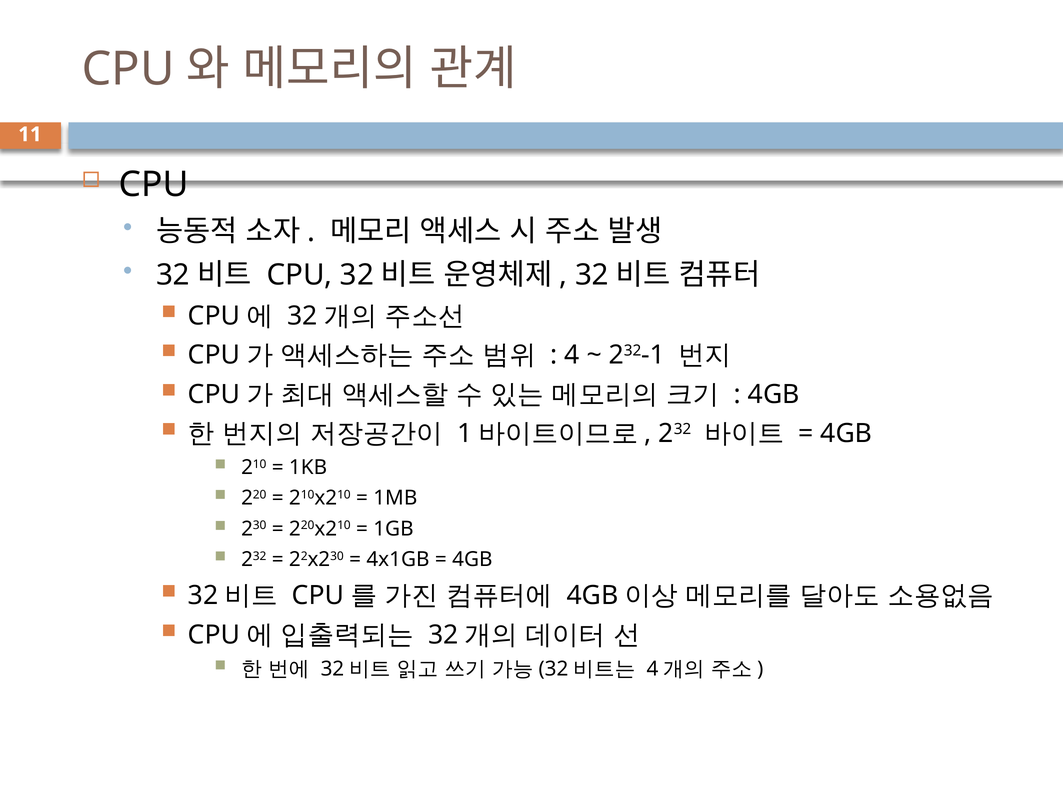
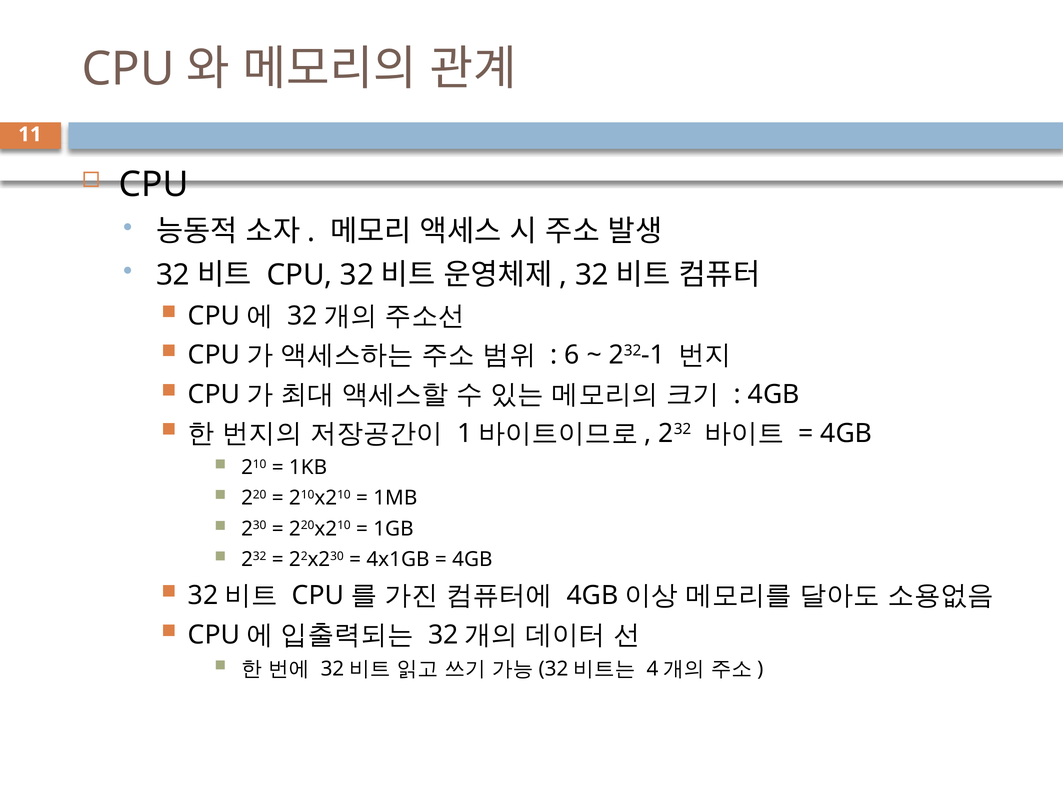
4: 4 -> 6
